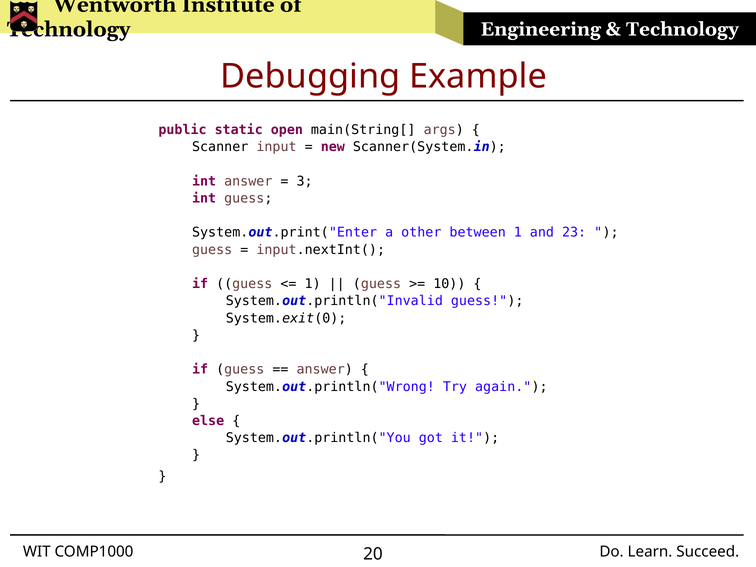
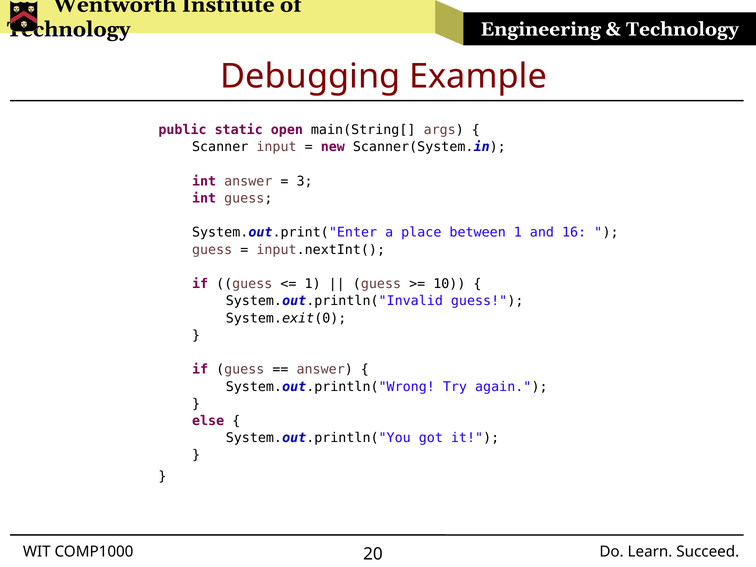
other: other -> place
23: 23 -> 16
